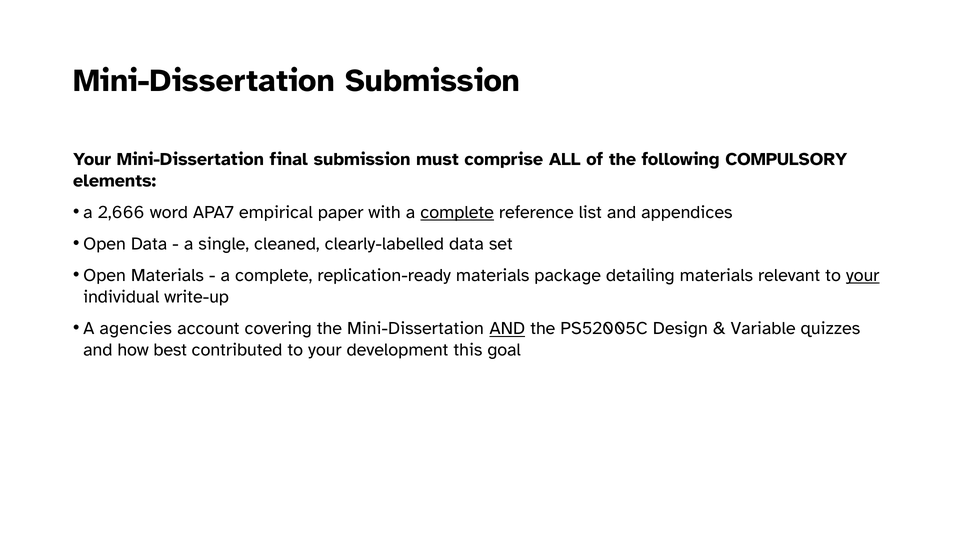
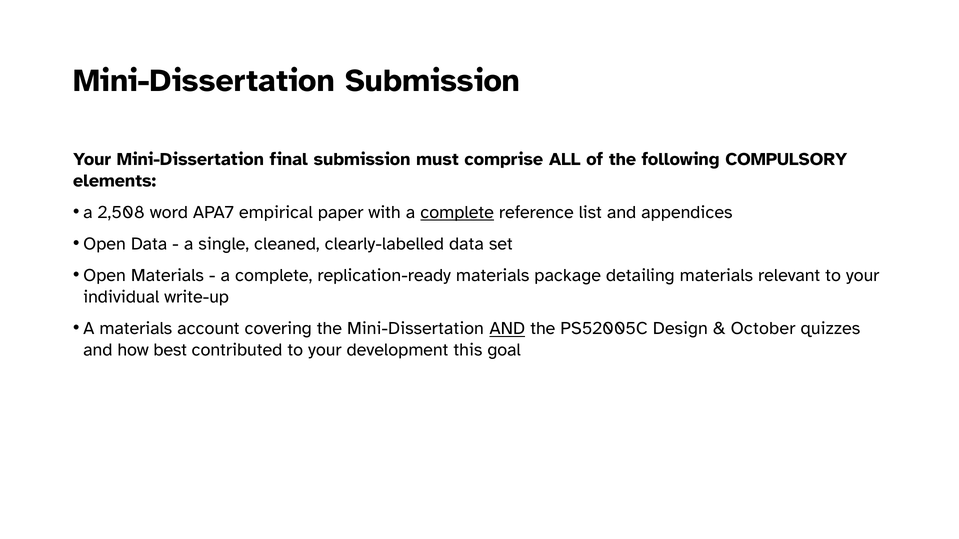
2,666: 2,666 -> 2,508
your at (863, 276) underline: present -> none
A agencies: agencies -> materials
Variable: Variable -> October
